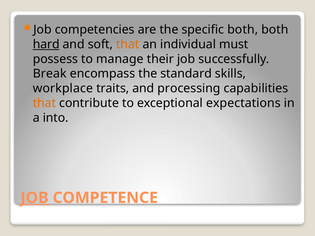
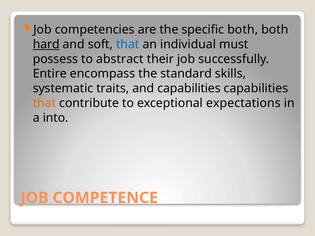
that at (128, 44) colour: orange -> blue
manage: manage -> abstract
Break: Break -> Entire
workplace: workplace -> systematic
and processing: processing -> capabilities
JOB at (34, 198) underline: present -> none
